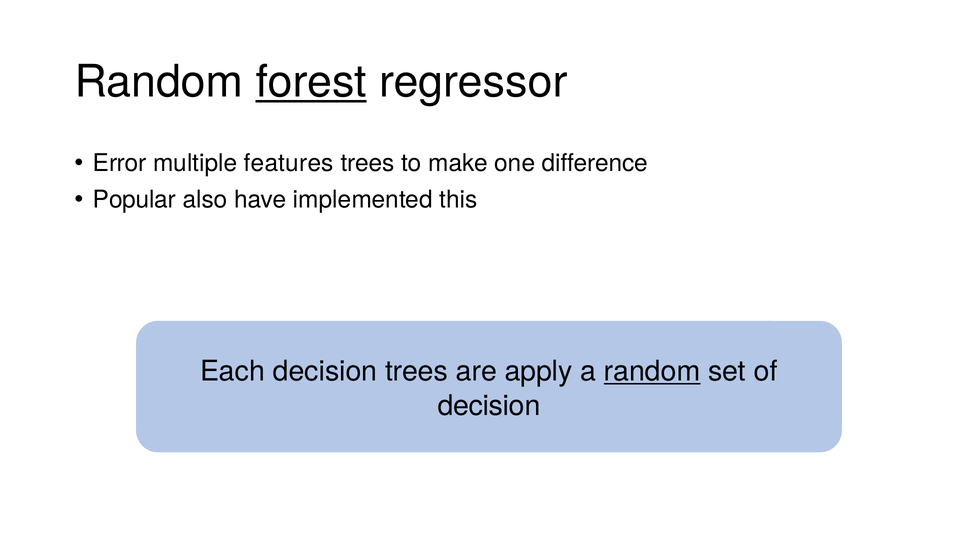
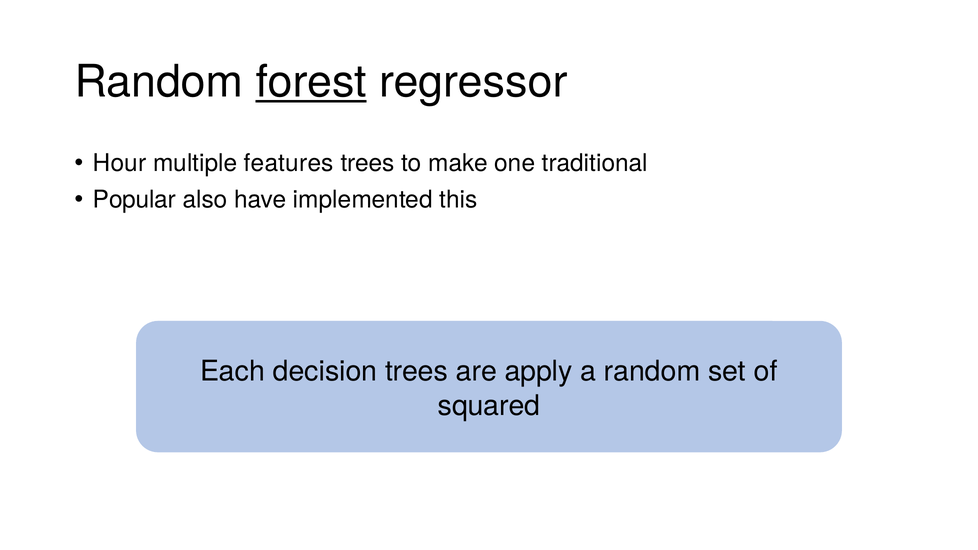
Error: Error -> Hour
difference: difference -> traditional
random at (652, 372) underline: present -> none
decision at (489, 406): decision -> squared
